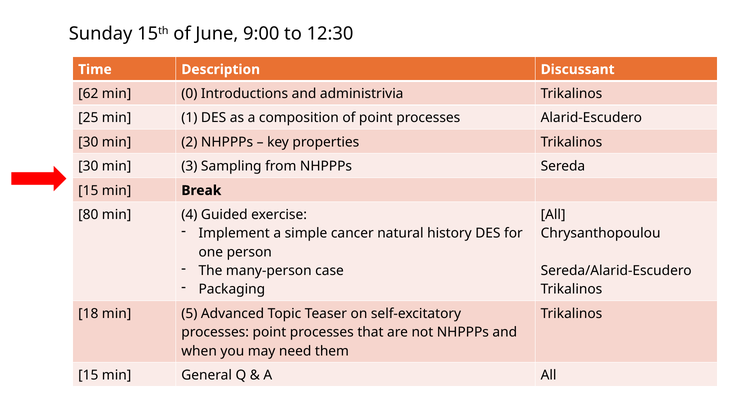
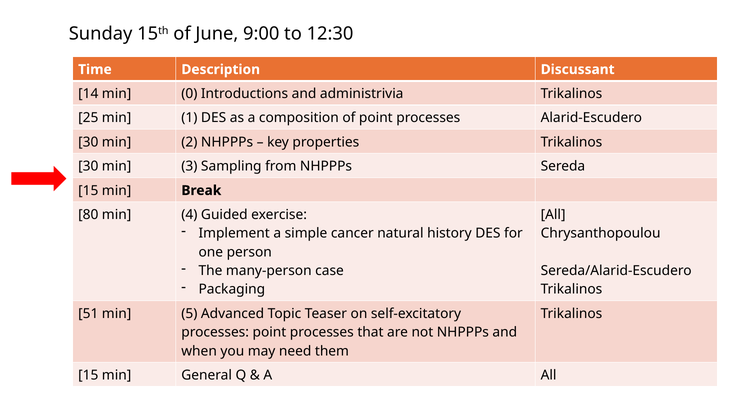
62: 62 -> 14
18: 18 -> 51
